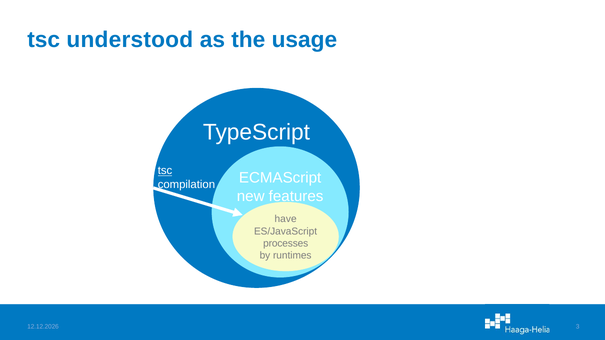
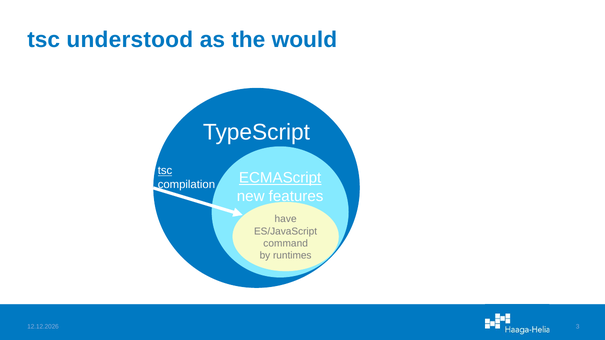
usage: usage -> would
ECMAScript underline: none -> present
processes: processes -> command
